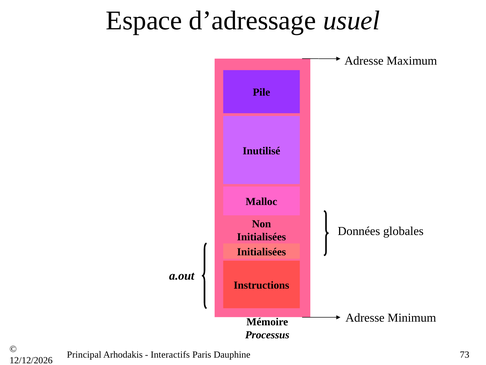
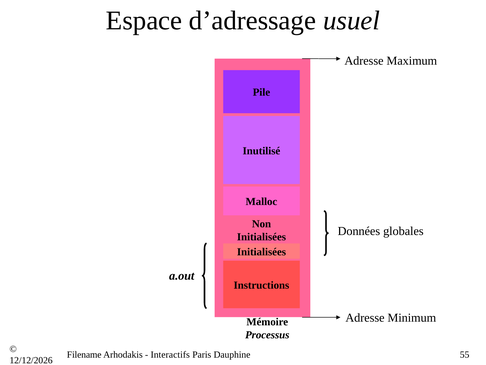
Principal: Principal -> Filename
73: 73 -> 55
